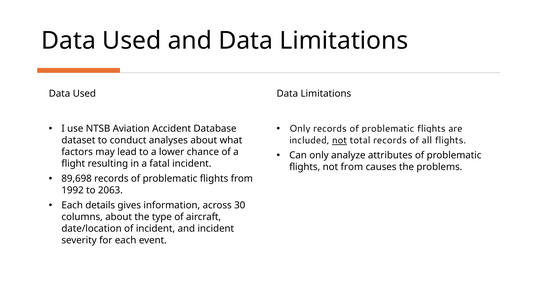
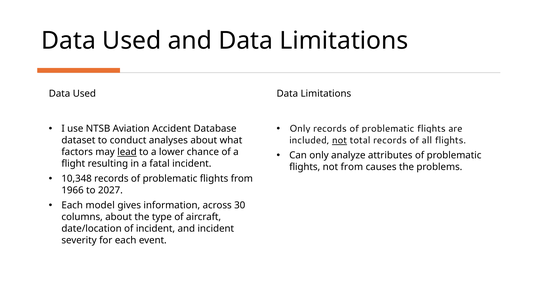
lead underline: none -> present
89,698: 89,698 -> 10,348
1992: 1992 -> 1966
2063: 2063 -> 2027
details: details -> model
